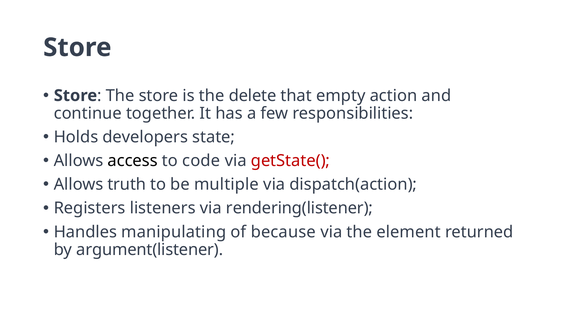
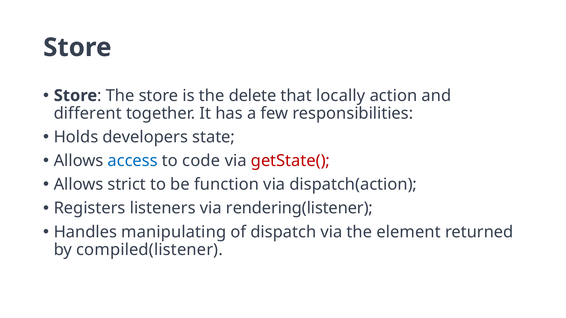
empty: empty -> locally
continue: continue -> different
access colour: black -> blue
truth: truth -> strict
multiple: multiple -> function
because: because -> dispatch
argument(listener: argument(listener -> compiled(listener
